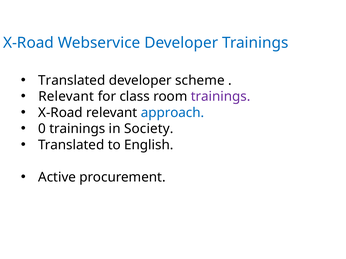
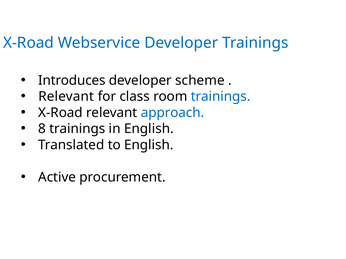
Translated at (72, 81): Translated -> Introduces
trainings at (221, 97) colour: purple -> blue
0: 0 -> 8
in Society: Society -> English
